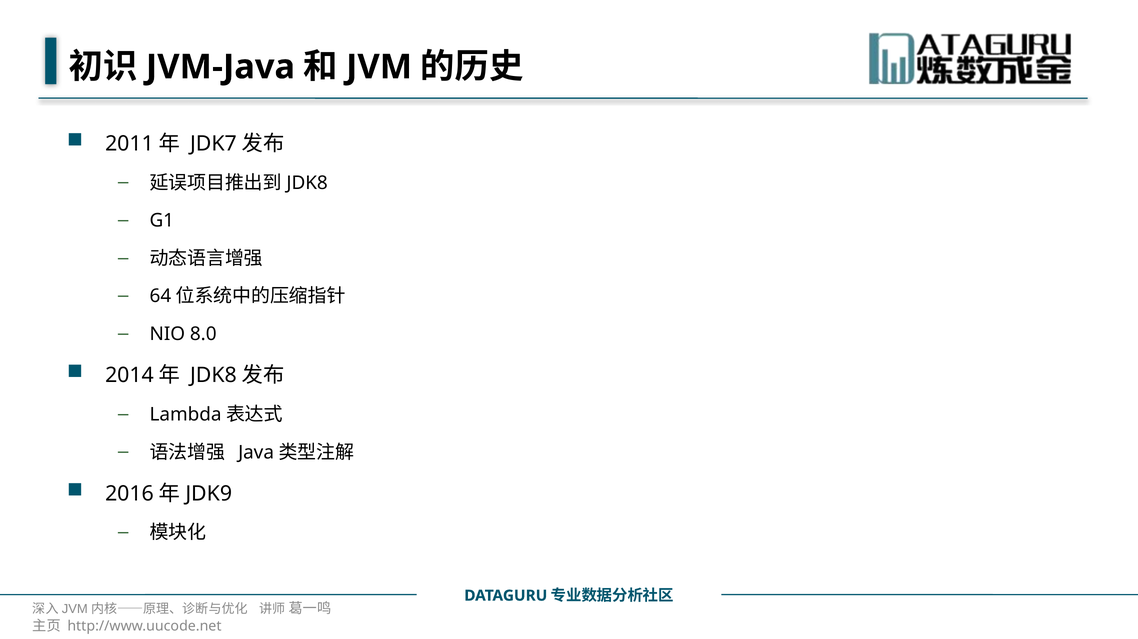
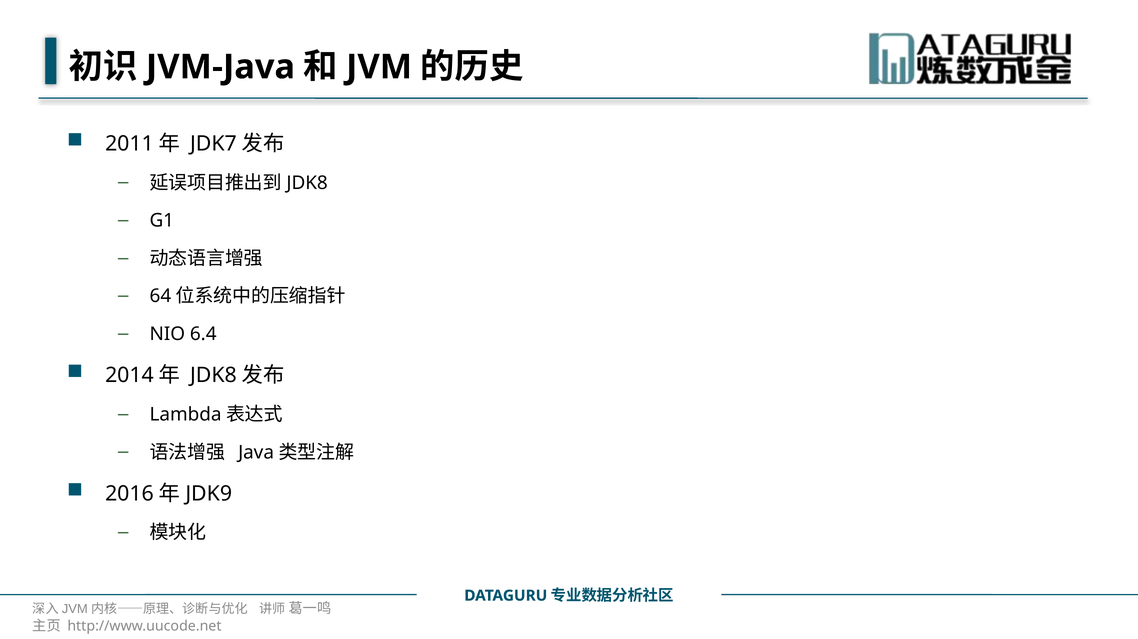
8.0: 8.0 -> 6.4
